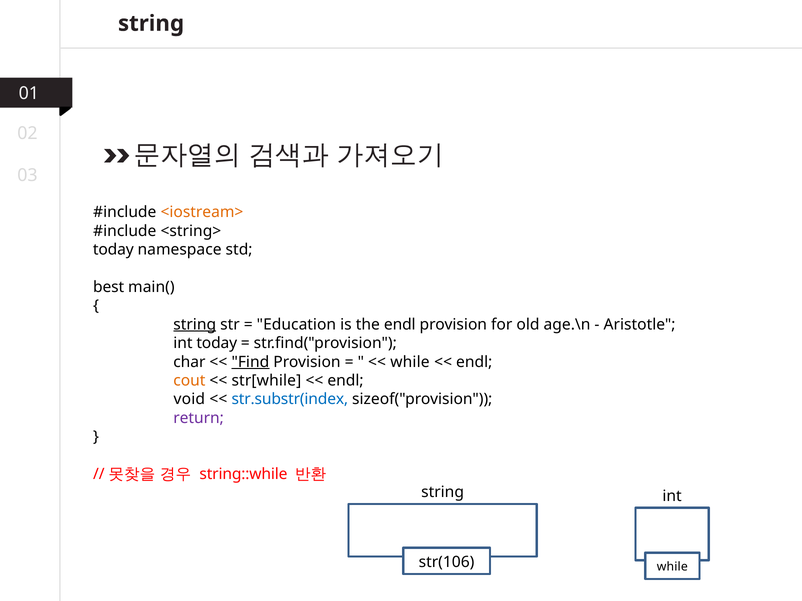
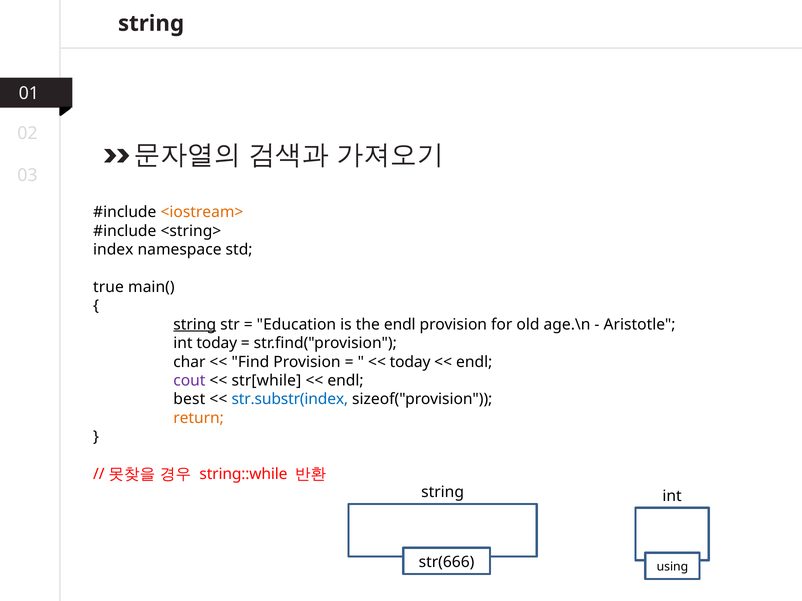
today at (113, 250): today -> index
best: best -> true
Find underline: present -> none
while at (410, 362): while -> today
cout colour: orange -> purple
void: void -> best
return colour: purple -> orange
str(106: str(106 -> str(666
while at (672, 567): while -> using
